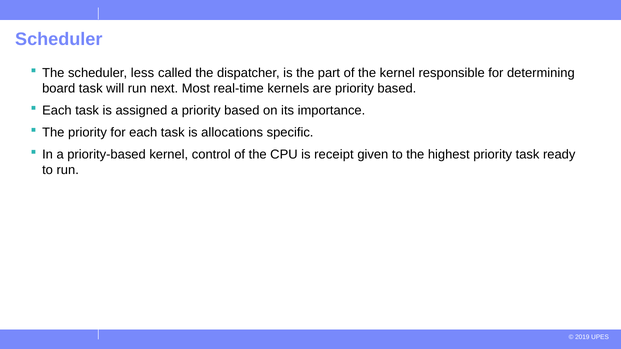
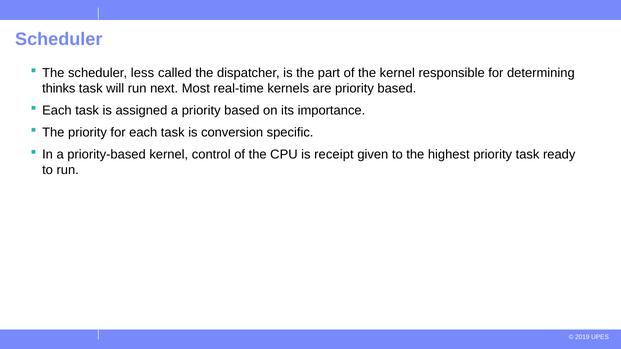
board: board -> thinks
allocations: allocations -> conversion
